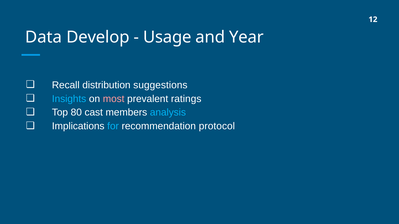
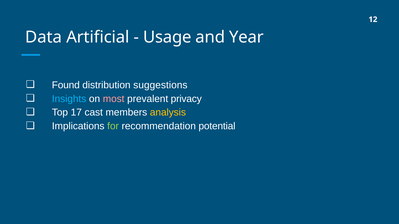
Develop: Develop -> Artificial
Recall: Recall -> Found
ratings: ratings -> privacy
80: 80 -> 17
analysis colour: light blue -> yellow
for colour: light blue -> light green
protocol: protocol -> potential
